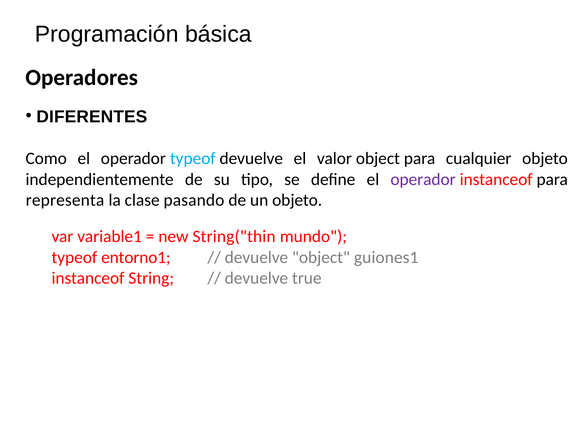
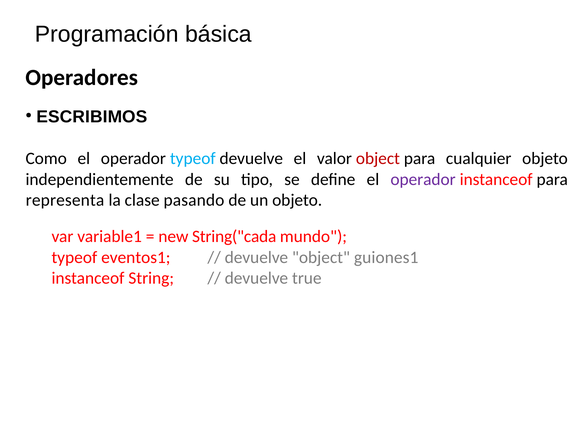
DIFERENTES: DIFERENTES -> ESCRIBIMOS
object at (378, 158) colour: black -> red
String("thin: String("thin -> String("cada
entorno1: entorno1 -> eventos1
